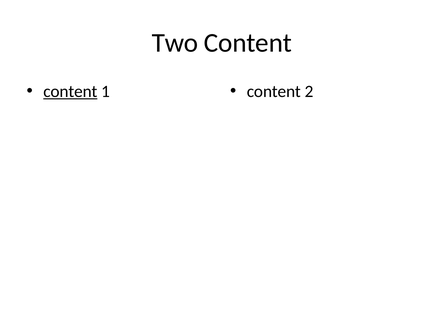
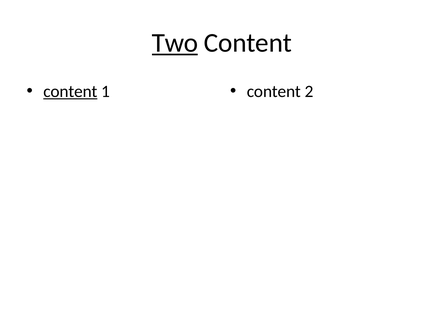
Two underline: none -> present
